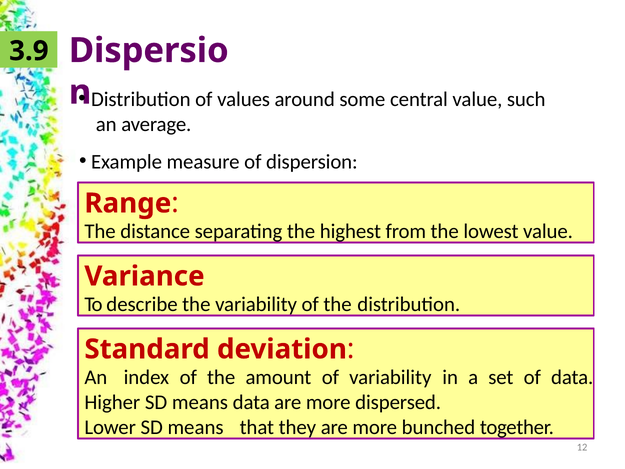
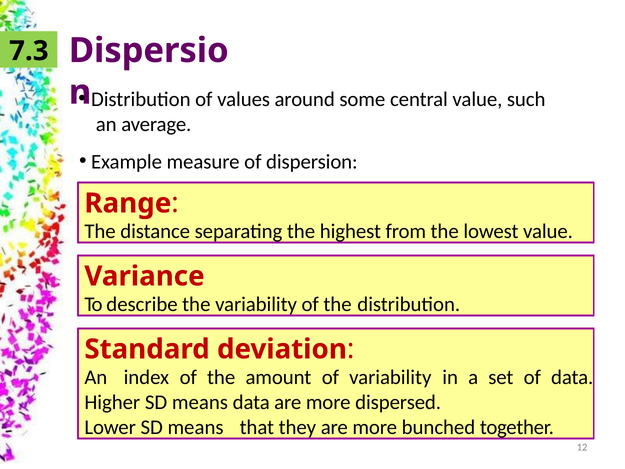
3.9: 3.9 -> 7.3
